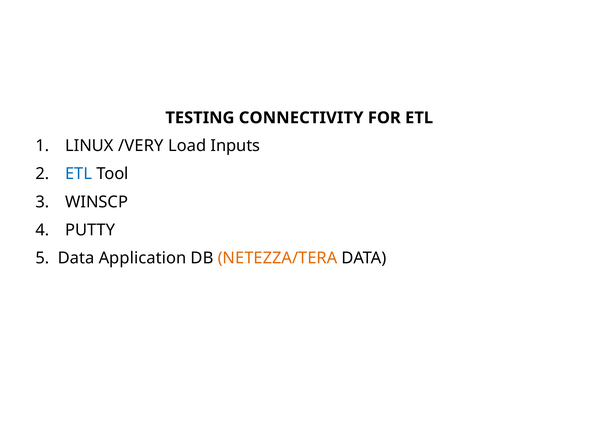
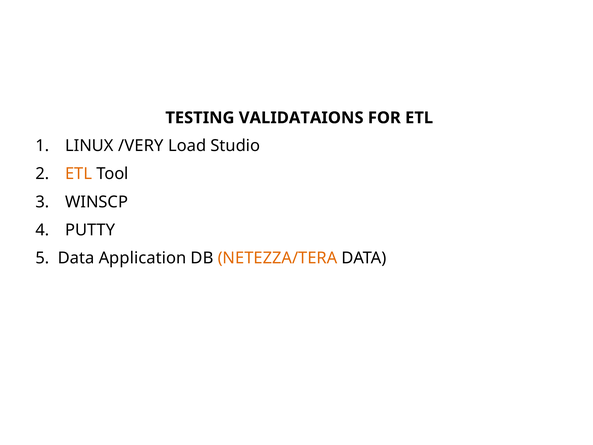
CONNECTIVITY: CONNECTIVITY -> VALIDATAIONS
Inputs: Inputs -> Studio
ETL at (79, 174) colour: blue -> orange
